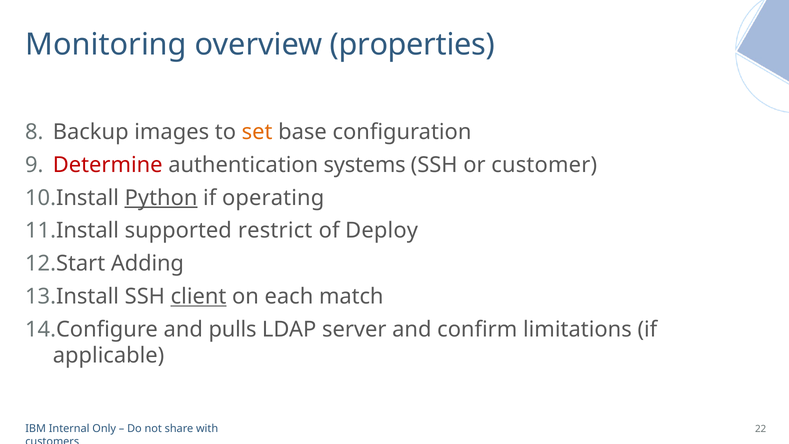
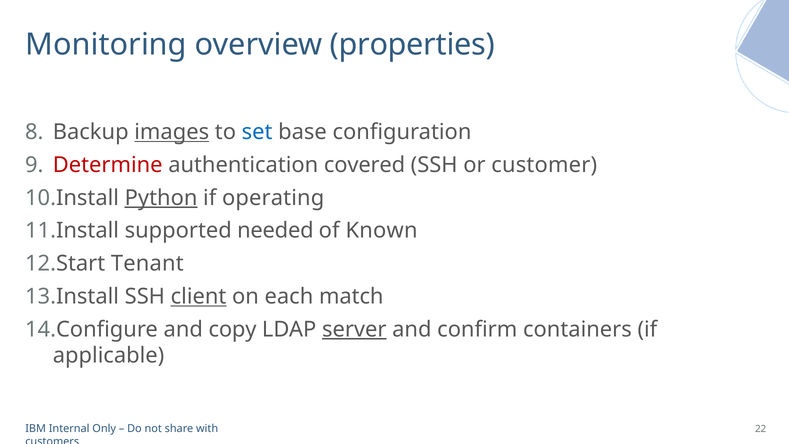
images underline: none -> present
set colour: orange -> blue
systems: systems -> covered
restrict: restrict -> needed
Deploy: Deploy -> Known
Adding: Adding -> Tenant
pulls: pulls -> copy
server underline: none -> present
limitations: limitations -> containers
